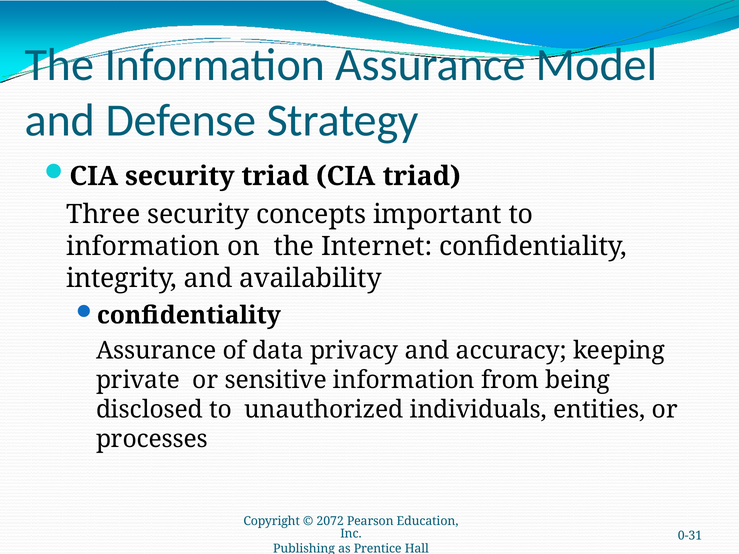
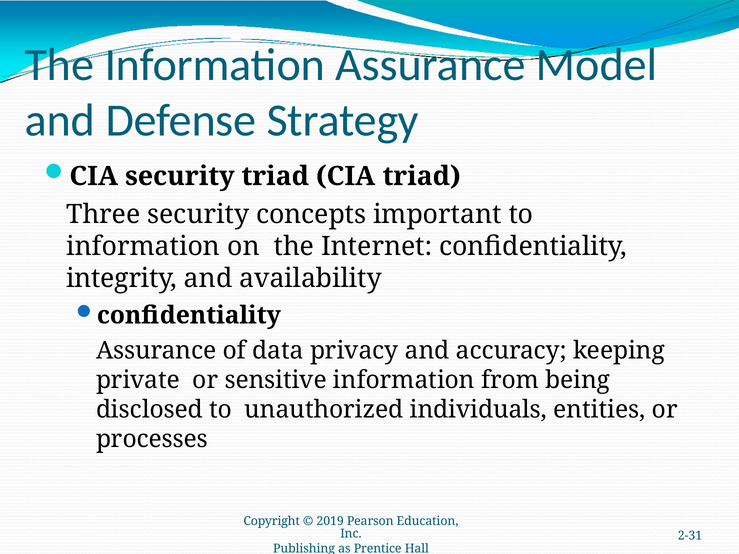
2072: 2072 -> 2019
0-31: 0-31 -> 2-31
